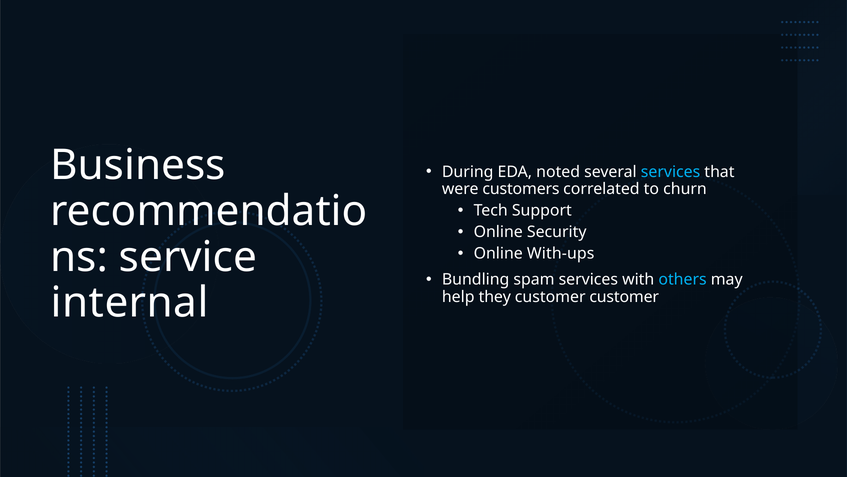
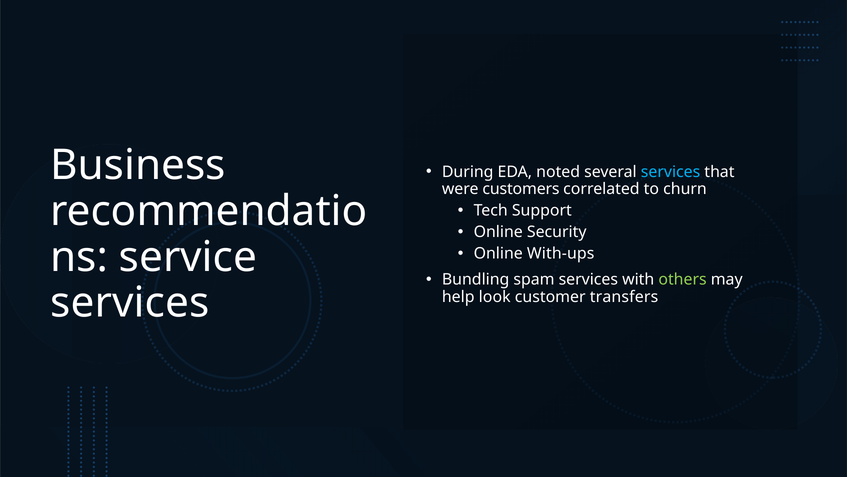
others colour: light blue -> light green
internal at (130, 302): internal -> services
they: they -> look
customer customer: customer -> transfers
